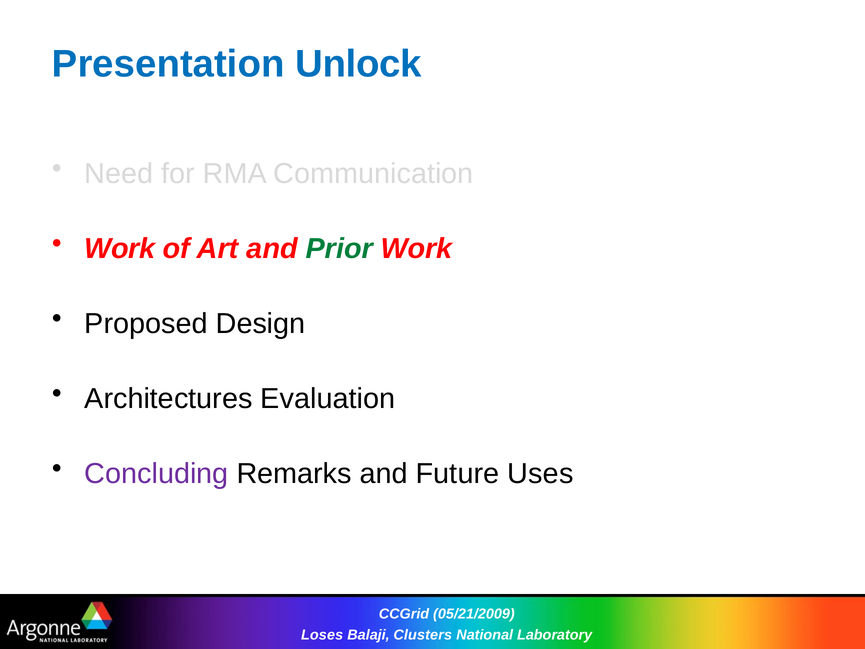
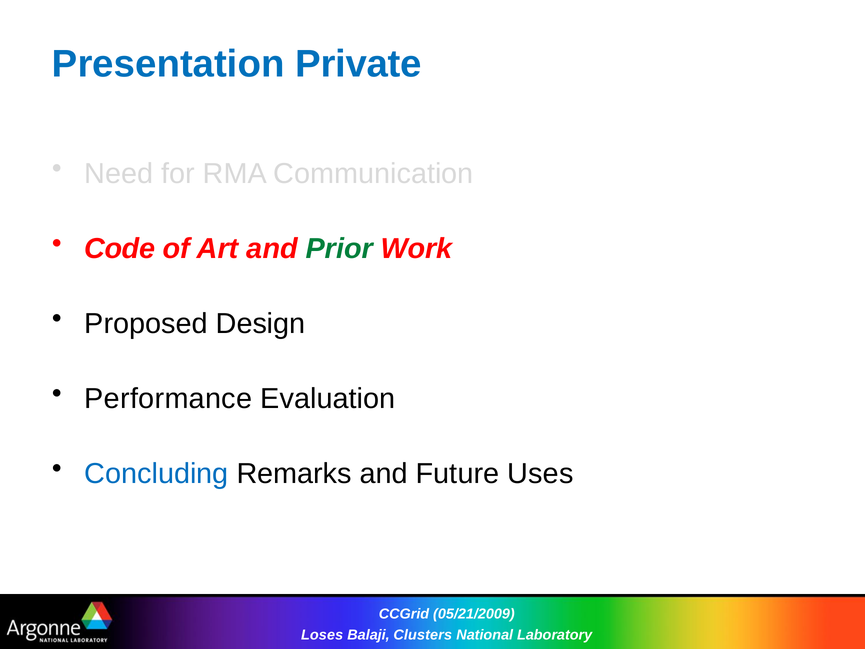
Unlock: Unlock -> Private
Work at (120, 249): Work -> Code
Architectures: Architectures -> Performance
Concluding colour: purple -> blue
